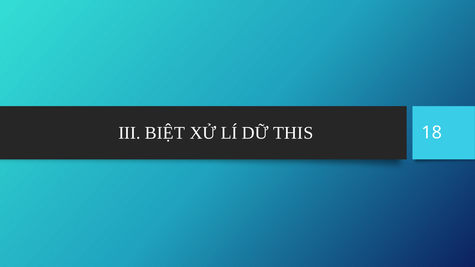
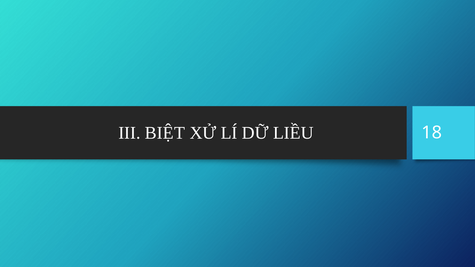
THIS: THIS -> LIỀU
